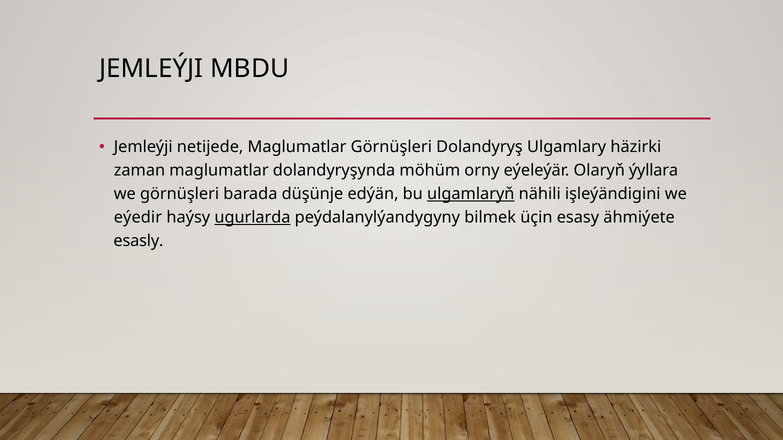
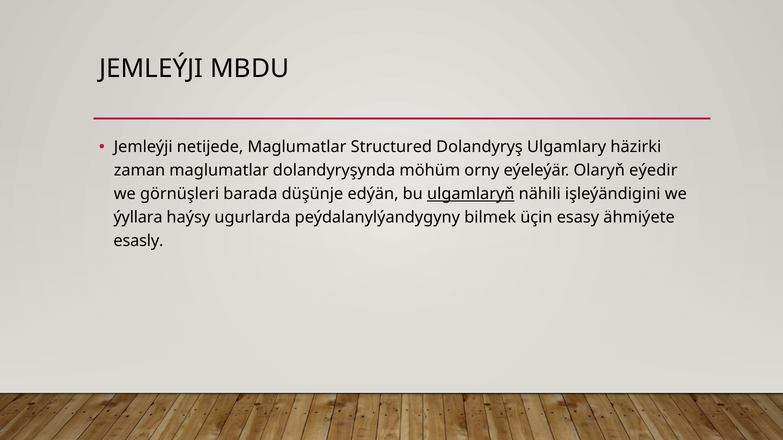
Maglumatlar Görnüşleri: Görnüşleri -> Structured
ýyllara: ýyllara -> eýedir
eýedir: eýedir -> ýyllara
ugurlarda underline: present -> none
